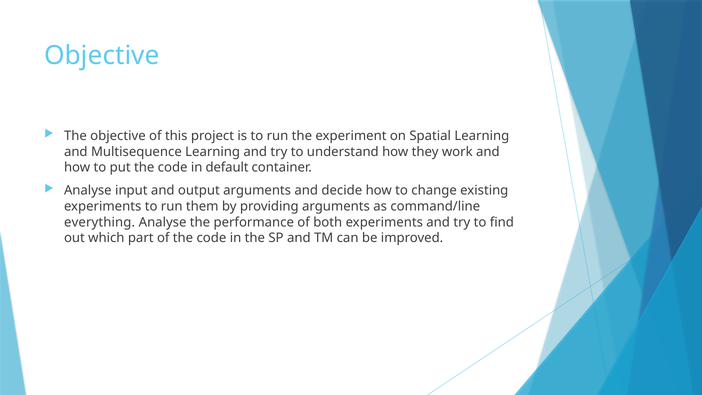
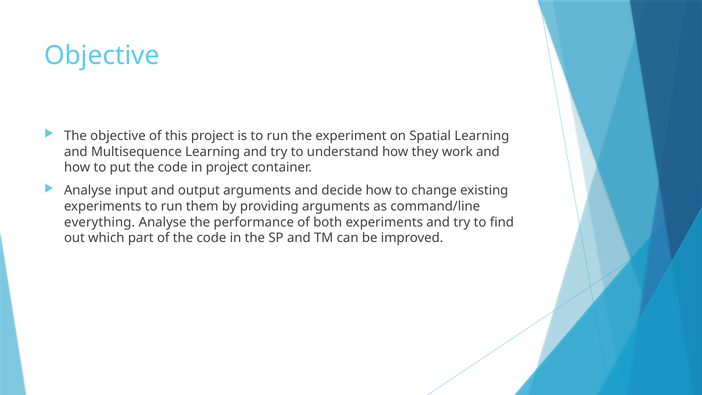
in default: default -> project
